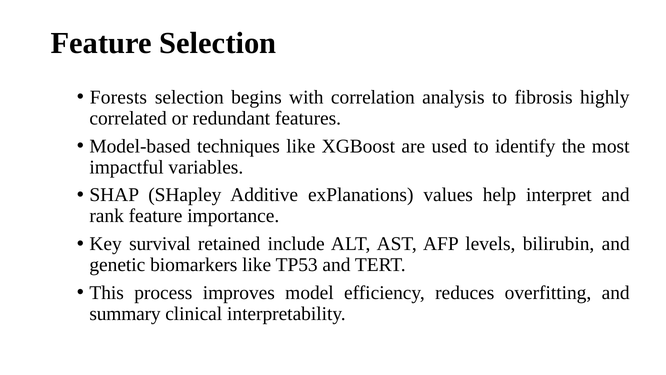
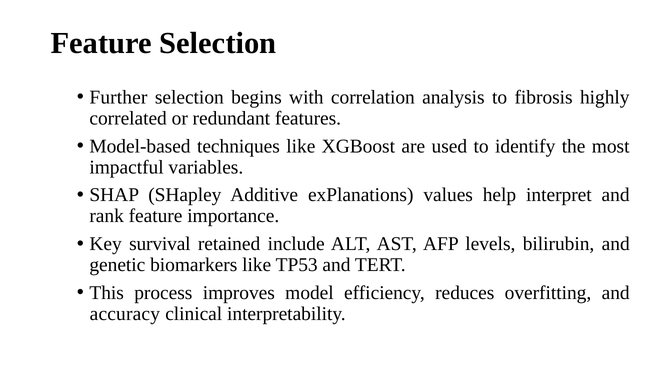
Forests: Forests -> Further
summary: summary -> accuracy
